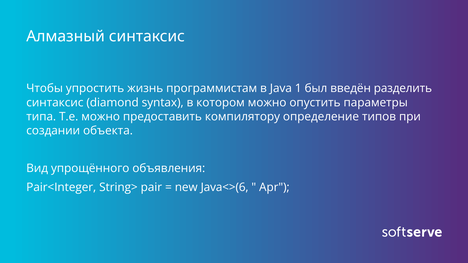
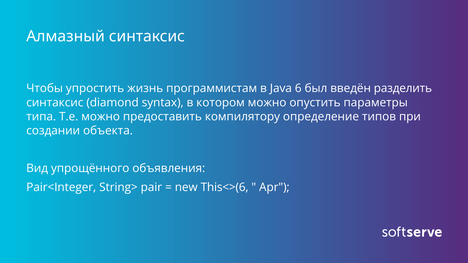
1: 1 -> 6
Java<>(6: Java<>(6 -> This<>(6
